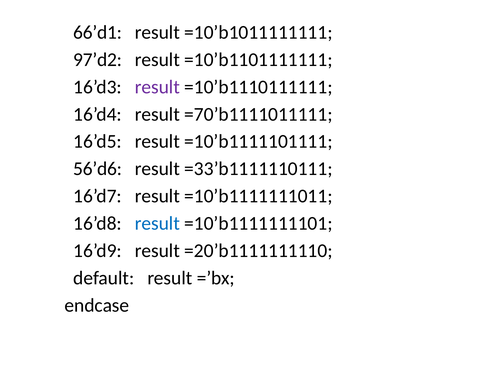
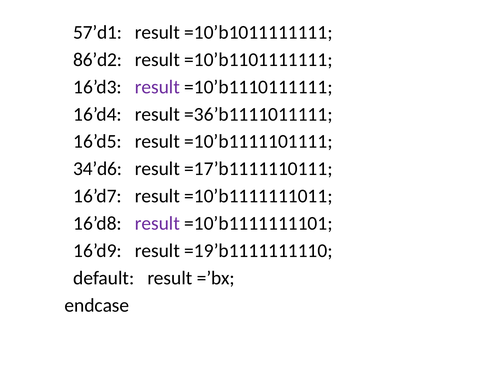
66’d1: 66’d1 -> 57’d1
97’d2: 97’d2 -> 86’d2
=70’b1111011111: =70’b1111011111 -> =36’b1111011111
56’d6: 56’d6 -> 34’d6
=33’b1111110111: =33’b1111110111 -> =17’b1111110111
result at (157, 223) colour: blue -> purple
=20’b1111111110: =20’b1111111110 -> =19’b1111111110
